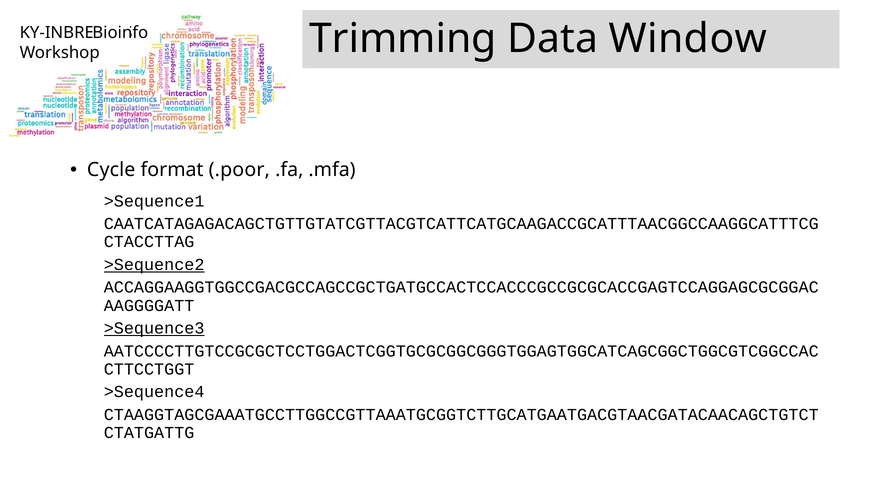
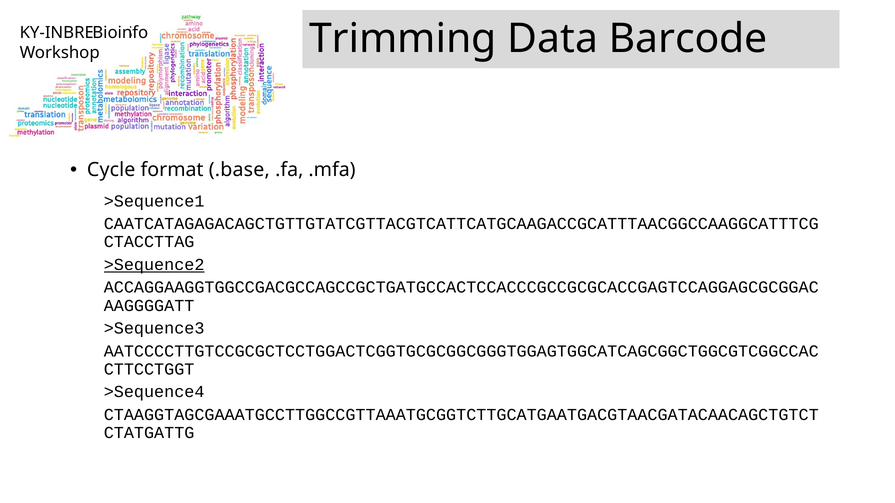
Window: Window -> Barcode
.poor: .poor -> .base
>Sequence3 underline: present -> none
